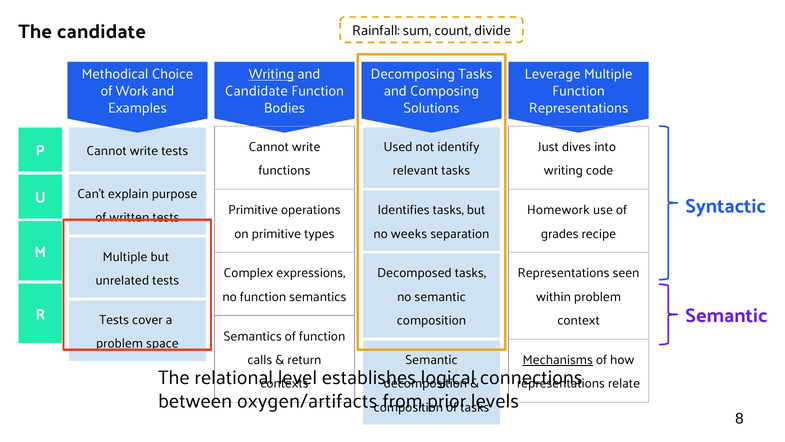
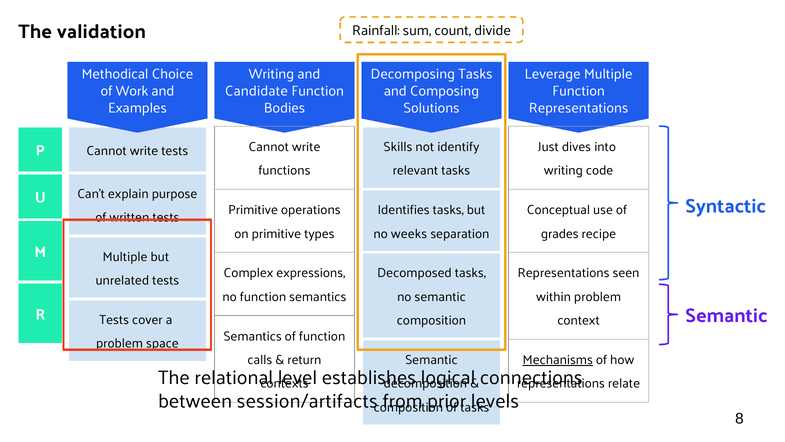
The candidate: candidate -> validation
Writing at (271, 74) underline: present -> none
Used: Used -> Skills
Homework: Homework -> Conceptual
oxygen/artifacts: oxygen/artifacts -> session/artifacts
